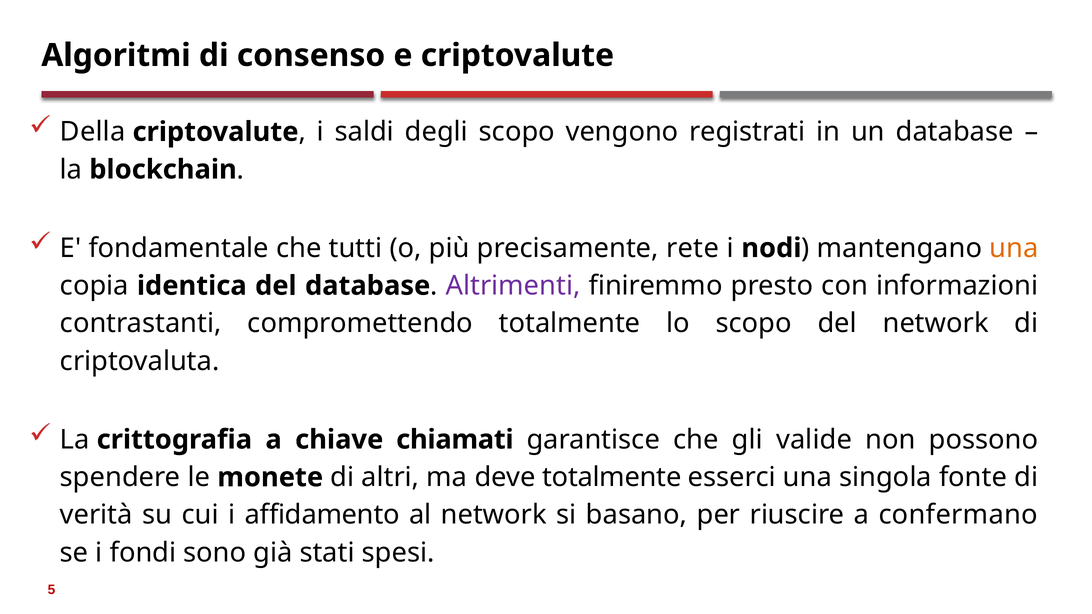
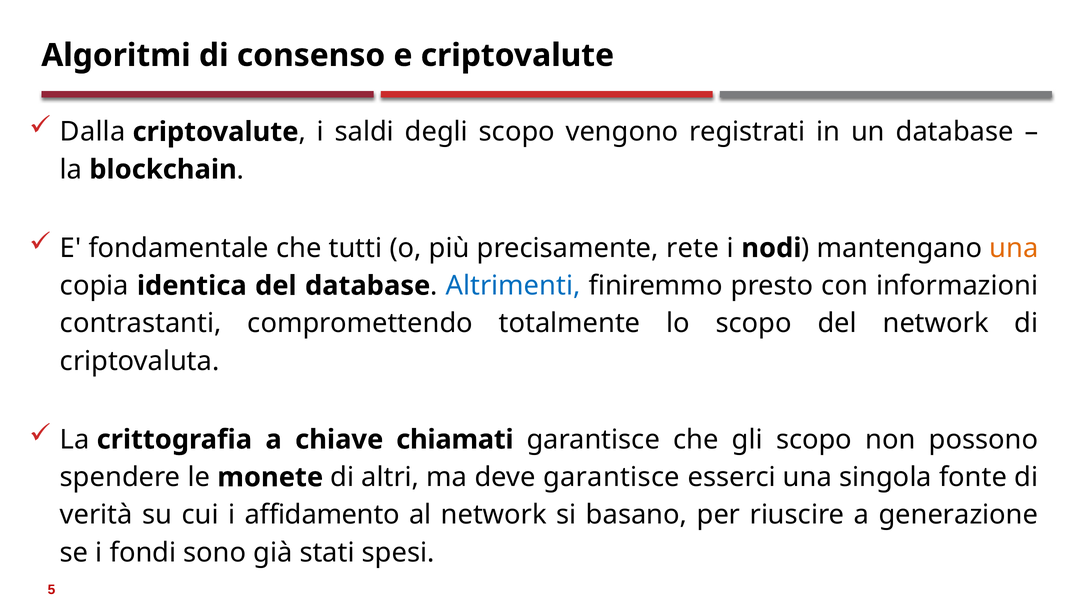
Della: Della -> Dalla
Altrimenti colour: purple -> blue
gli valide: valide -> scopo
deve totalmente: totalmente -> garantisce
confermano: confermano -> generazione
